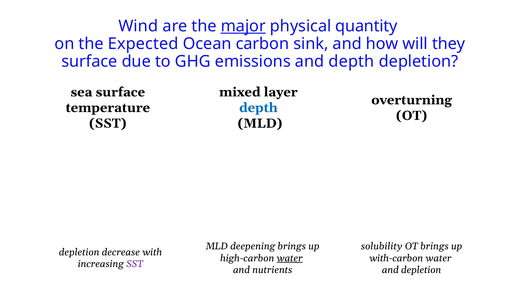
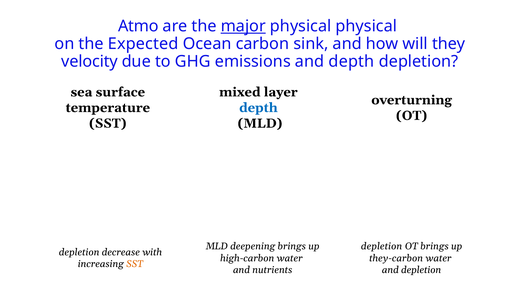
Wind: Wind -> Atmo
physical quantity: quantity -> physical
surface at (89, 61): surface -> velocity
solubility at (382, 246): solubility -> depletion
water at (290, 258) underline: present -> none
with-carbon: with-carbon -> they-carbon
SST at (135, 264) colour: purple -> orange
